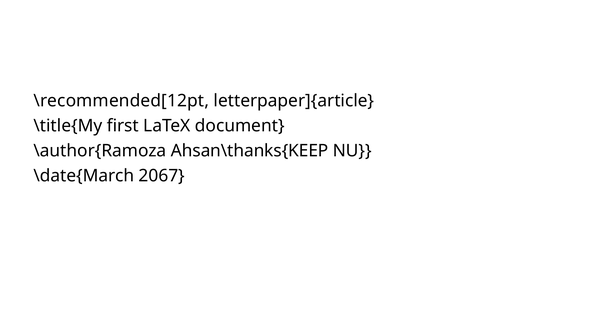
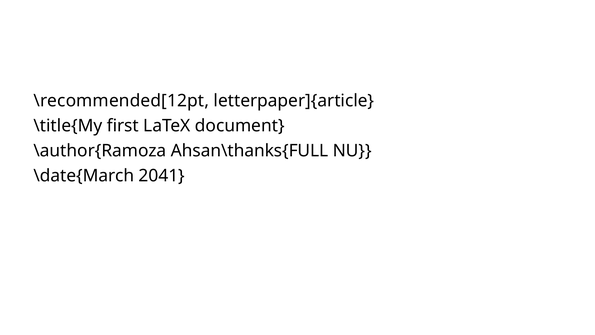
Ahsan\thanks{KEEP: Ahsan\thanks{KEEP -> Ahsan\thanks{FULL
2067: 2067 -> 2041
